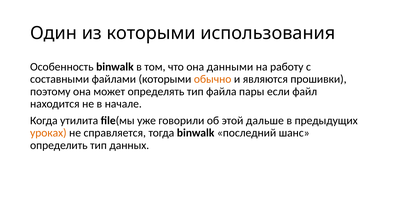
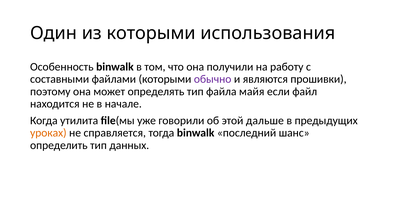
данными: данными -> получили
обычно colour: orange -> purple
пары: пары -> майя
